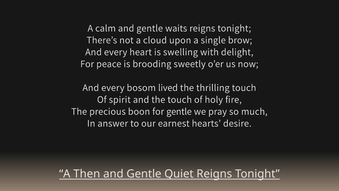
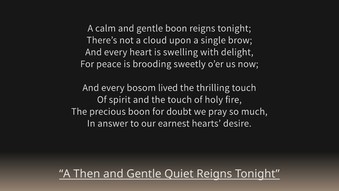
gentle waits: waits -> boon
for gentle: gentle -> doubt
